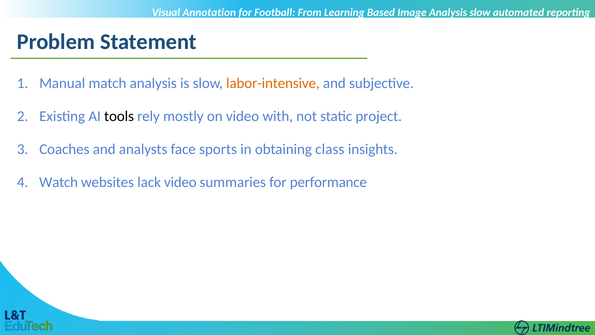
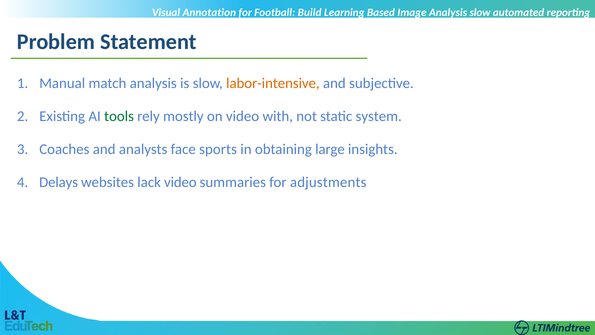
From: From -> Build
tools colour: black -> green
project: project -> system
class: class -> large
Watch: Watch -> Delays
performance: performance -> adjustments
